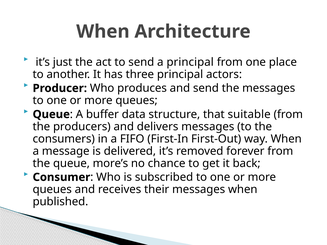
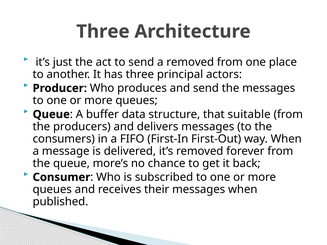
When at (103, 32): When -> Three
a principal: principal -> removed
